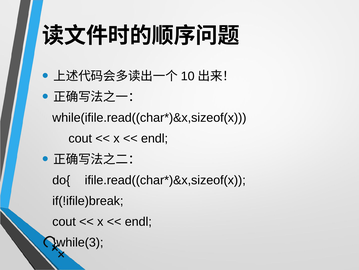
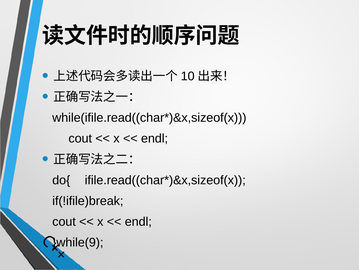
}while(3: }while(3 -> }while(9
